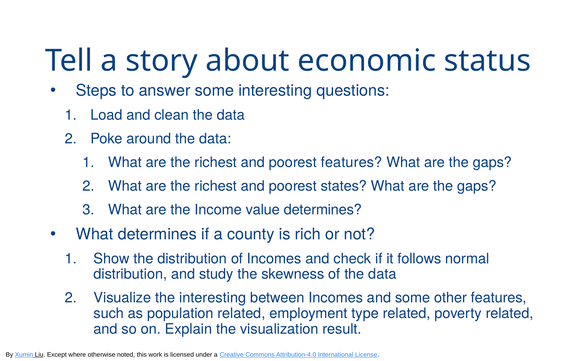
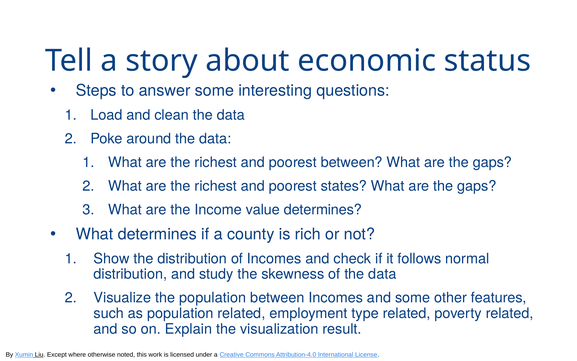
poorest features: features -> between
the interesting: interesting -> population
